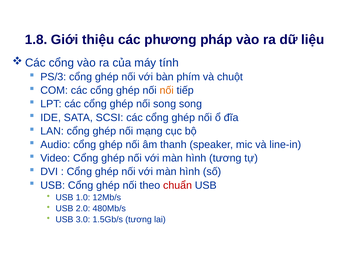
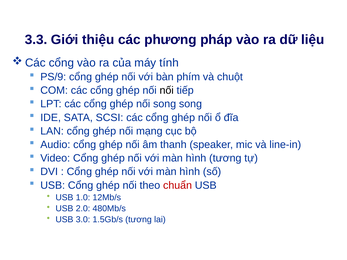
1.8: 1.8 -> 3.3
PS/3: PS/3 -> PS/9
nối at (167, 91) colour: orange -> black
